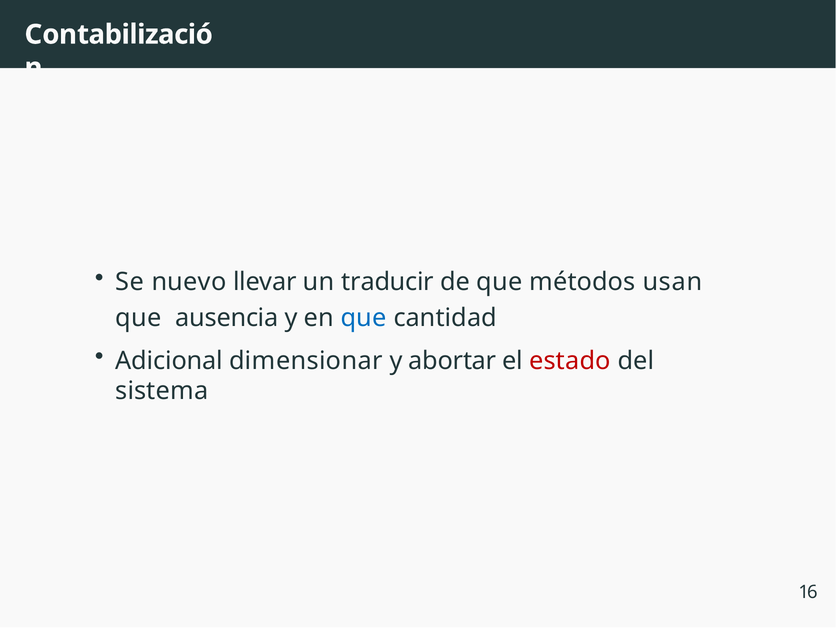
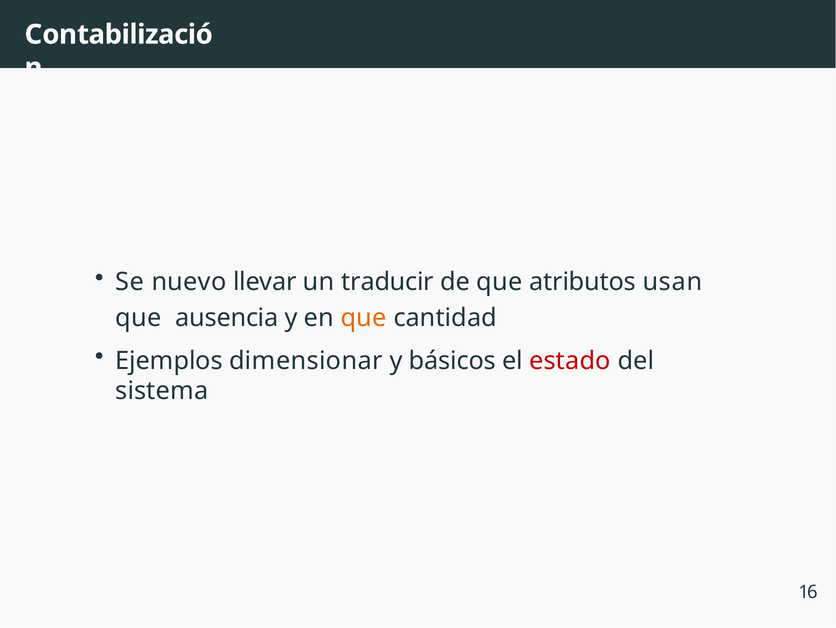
métodos: métodos -> atributos
que at (364, 318) colour: blue -> orange
Adicional: Adicional -> Ejemplos
abortar: abortar -> básicos
